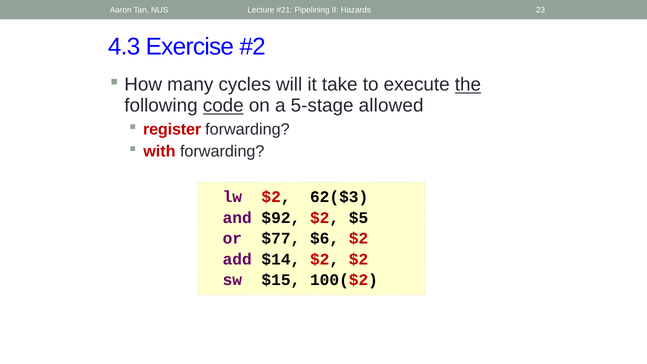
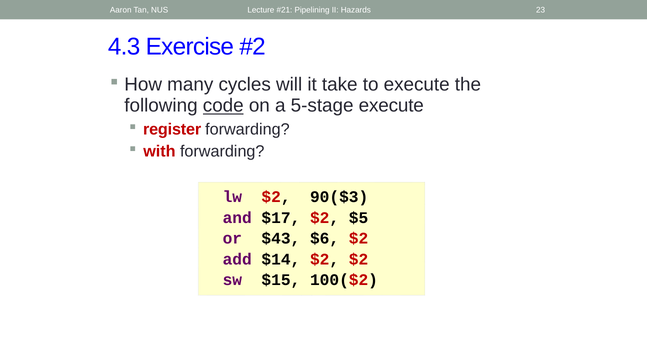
the underline: present -> none
5-stage allowed: allowed -> execute
62($3: 62($3 -> 90($3
$92: $92 -> $17
$77: $77 -> $43
